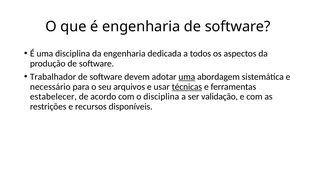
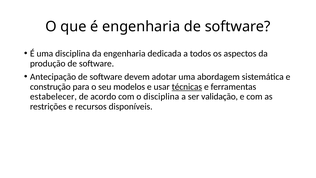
Trabalhador: Trabalhador -> Antecipação
uma at (187, 77) underline: present -> none
necessário: necessário -> construção
arquivos: arquivos -> modelos
